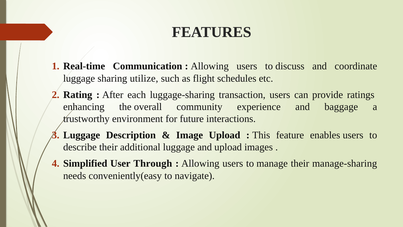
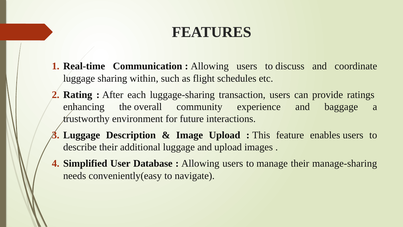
utilize: utilize -> within
Through: Through -> Database
